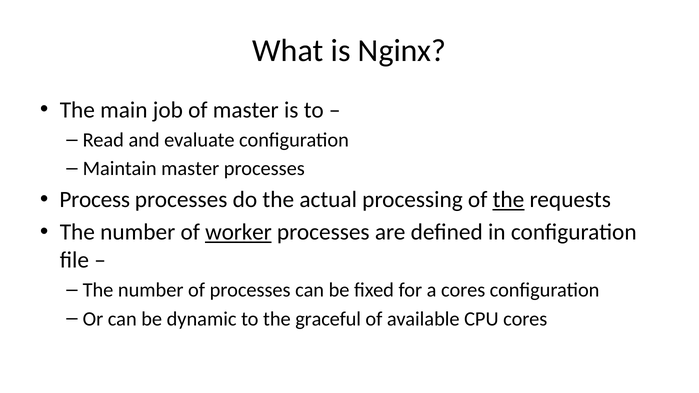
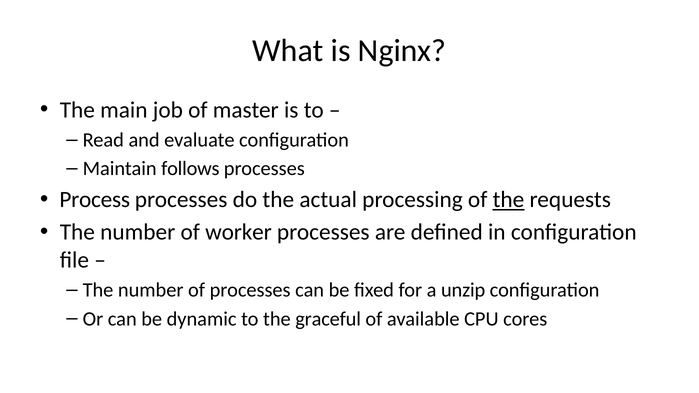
Maintain master: master -> follows
worker underline: present -> none
a cores: cores -> unzip
